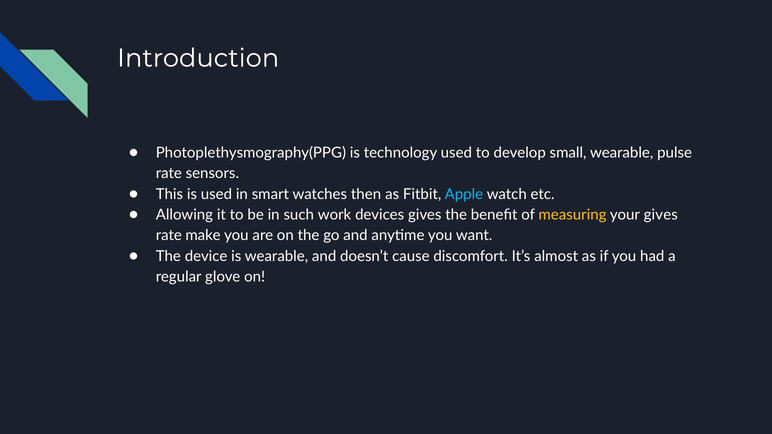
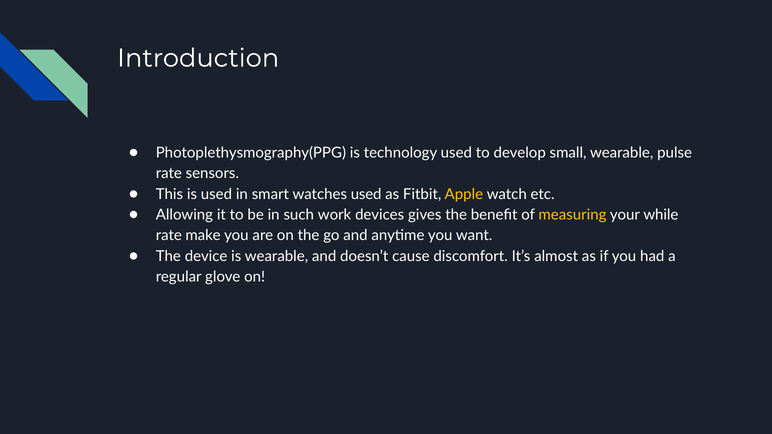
watches then: then -> used
Apple colour: light blue -> yellow
your gives: gives -> while
